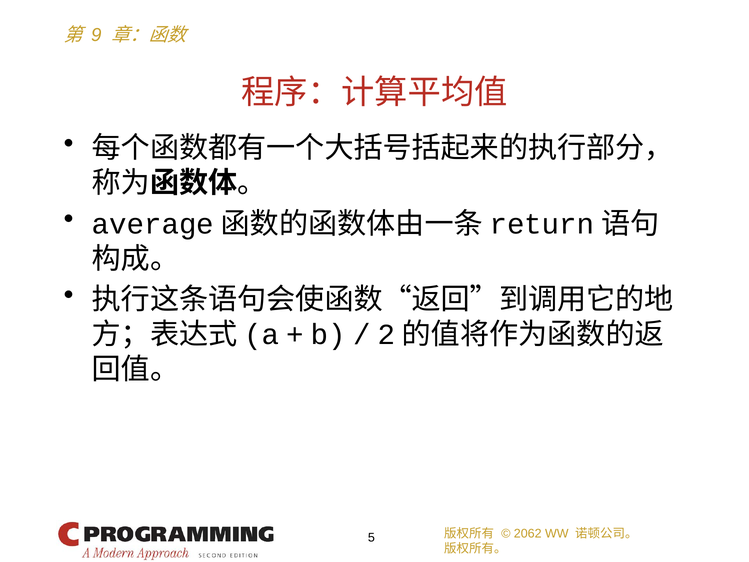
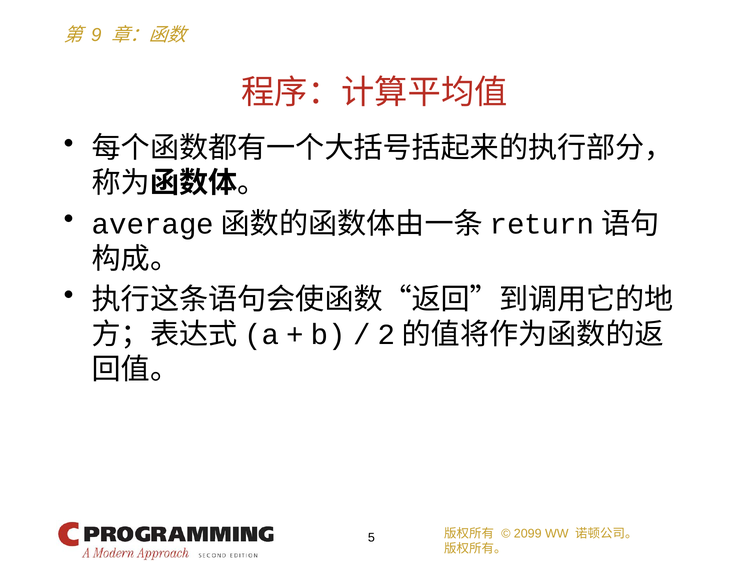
2062: 2062 -> 2099
